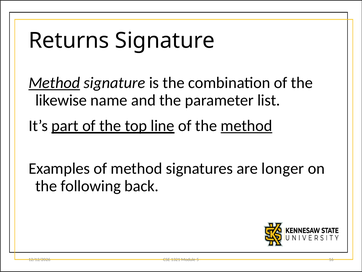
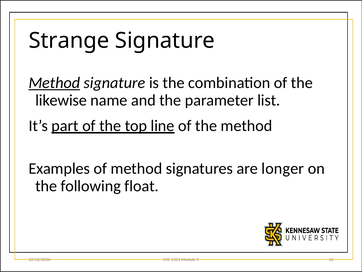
Returns: Returns -> Strange
method at (247, 125) underline: present -> none
back: back -> float
